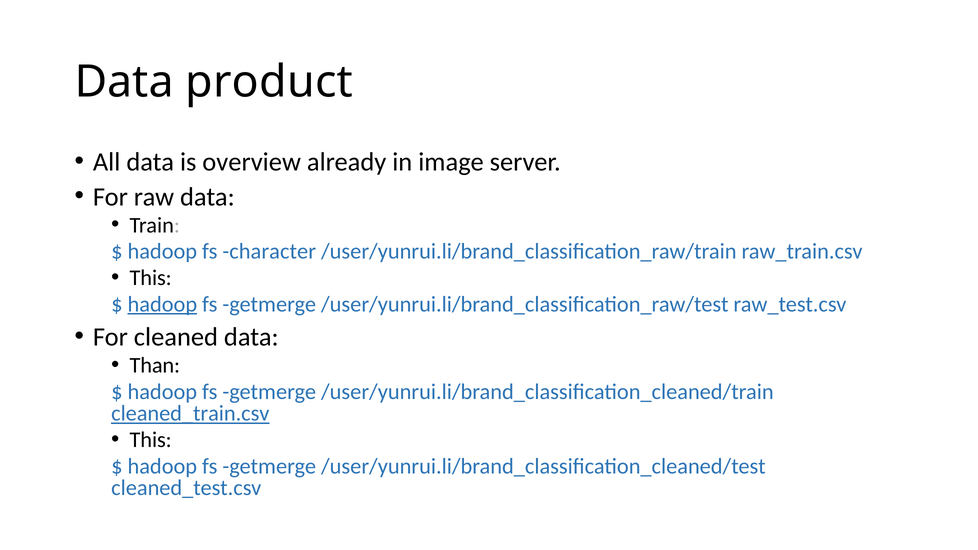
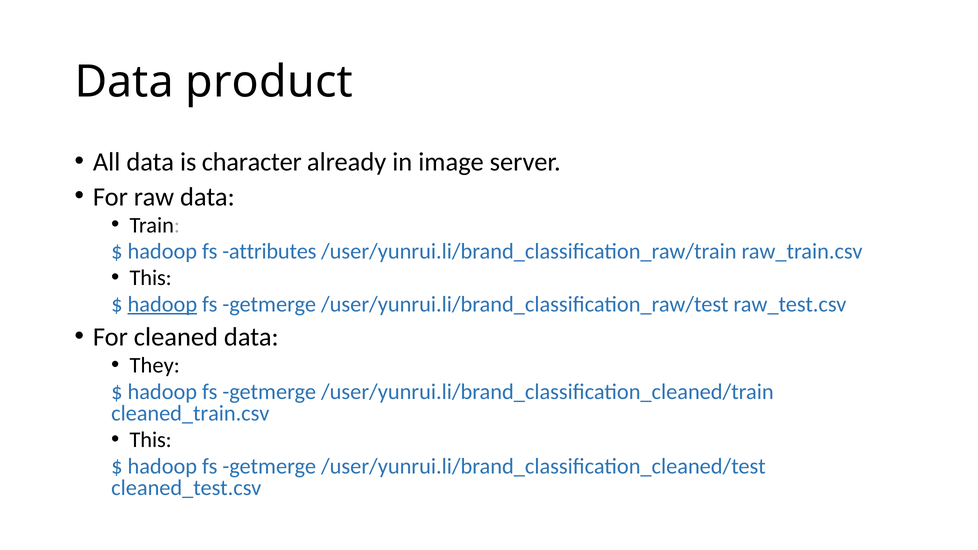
overview: overview -> character
character: character -> attributes
Than: Than -> They
cleaned_train.csv underline: present -> none
